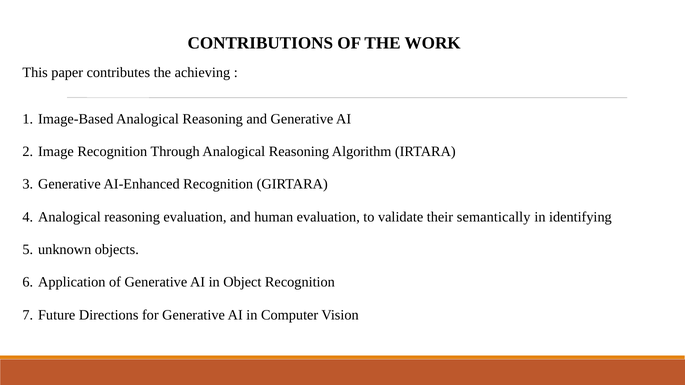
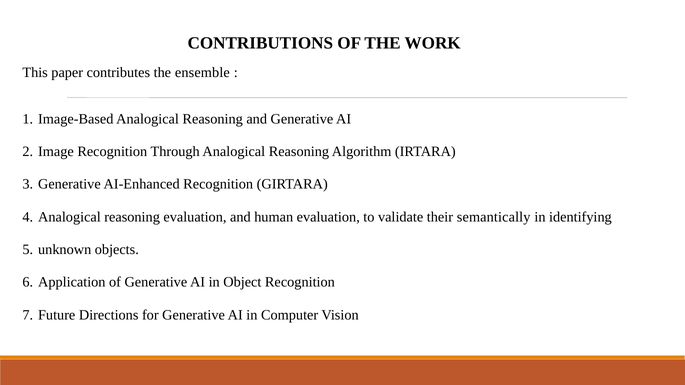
achieving: achieving -> ensemble
